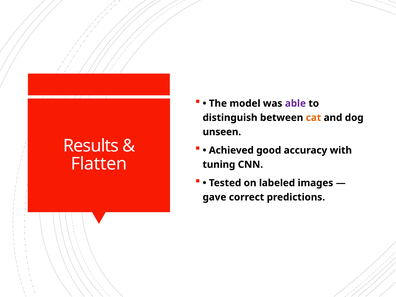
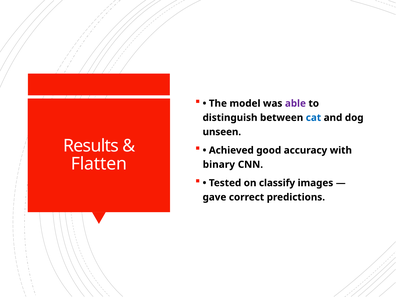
cat colour: orange -> blue
tuning: tuning -> binary
labeled: labeled -> classify
